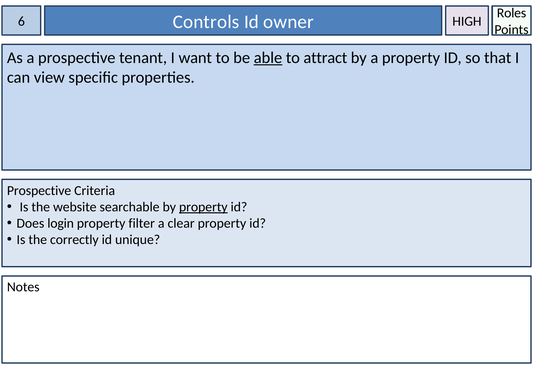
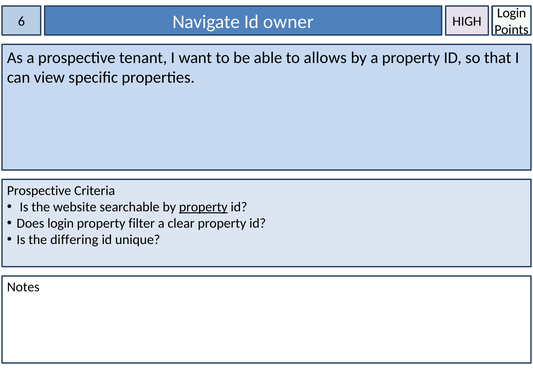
Roles at (512, 13): Roles -> Login
Controls: Controls -> Navigate
able underline: present -> none
attract: attract -> allows
correctly: correctly -> differing
